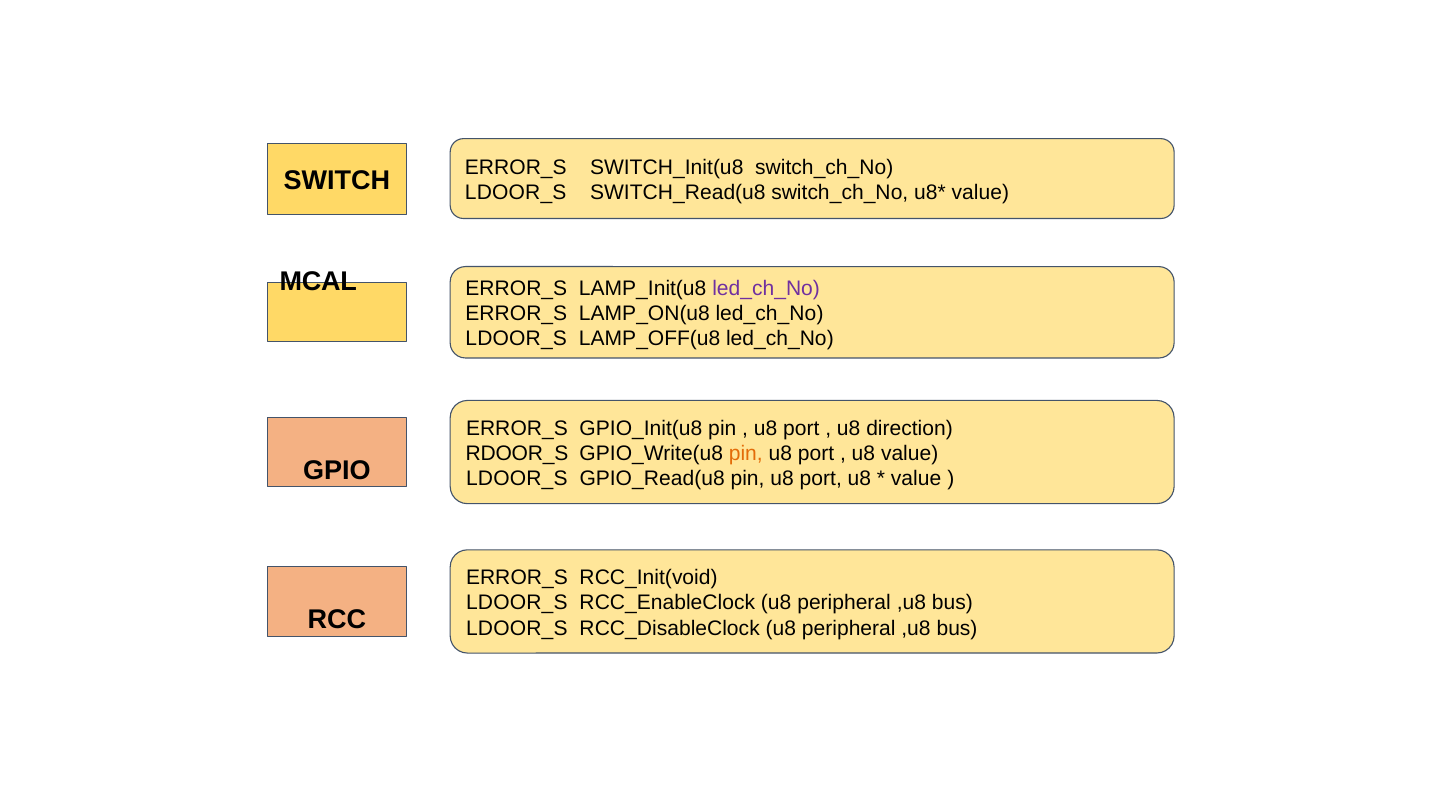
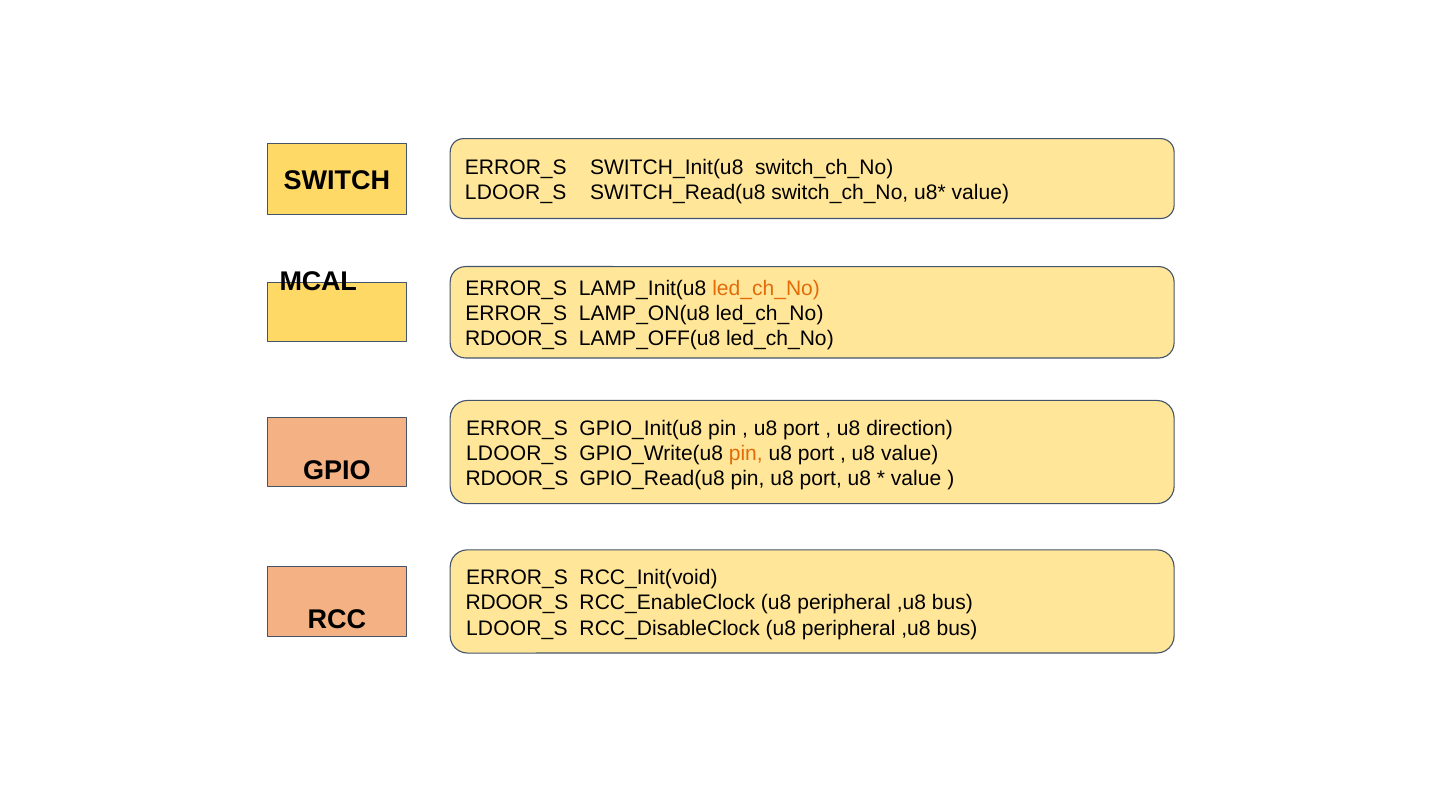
led_ch_No at (766, 289) colour: purple -> orange
LDOOR_S at (516, 339): LDOOR_S -> RDOOR_S
RDOOR_S at (517, 454): RDOOR_S -> LDOOR_S
LDOOR_S at (517, 479): LDOOR_S -> RDOOR_S
LDOOR_S at (517, 603): LDOOR_S -> RDOOR_S
